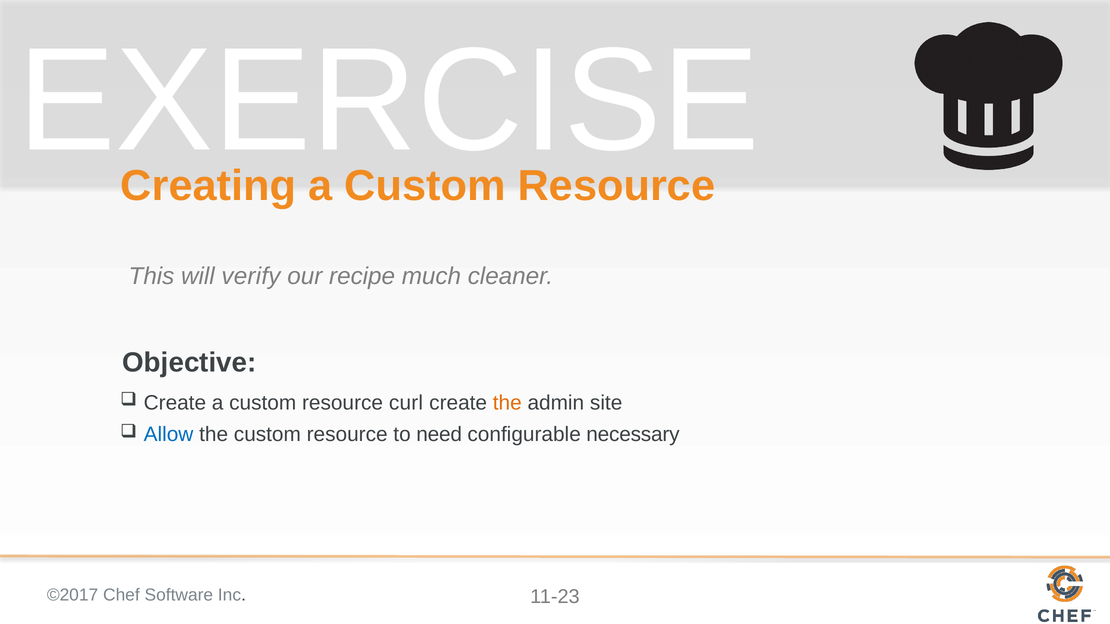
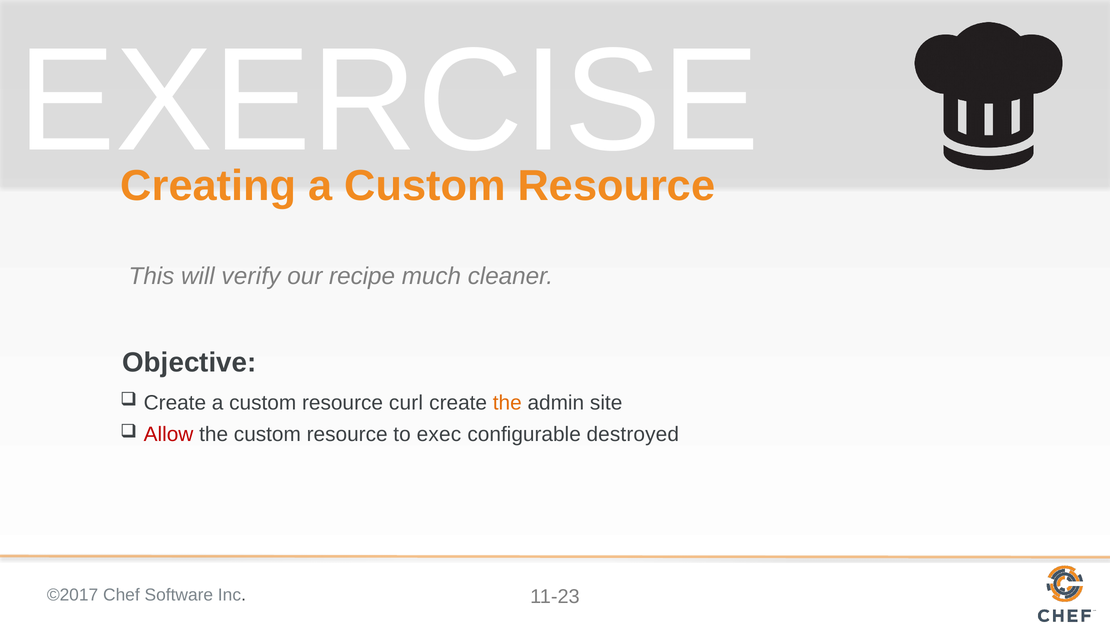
Allow colour: blue -> red
need: need -> exec
necessary: necessary -> destroyed
